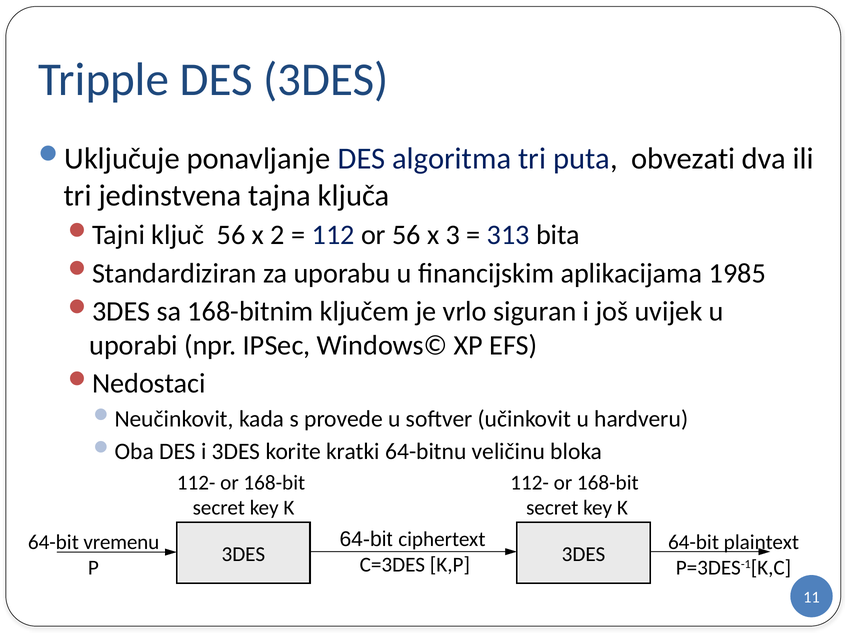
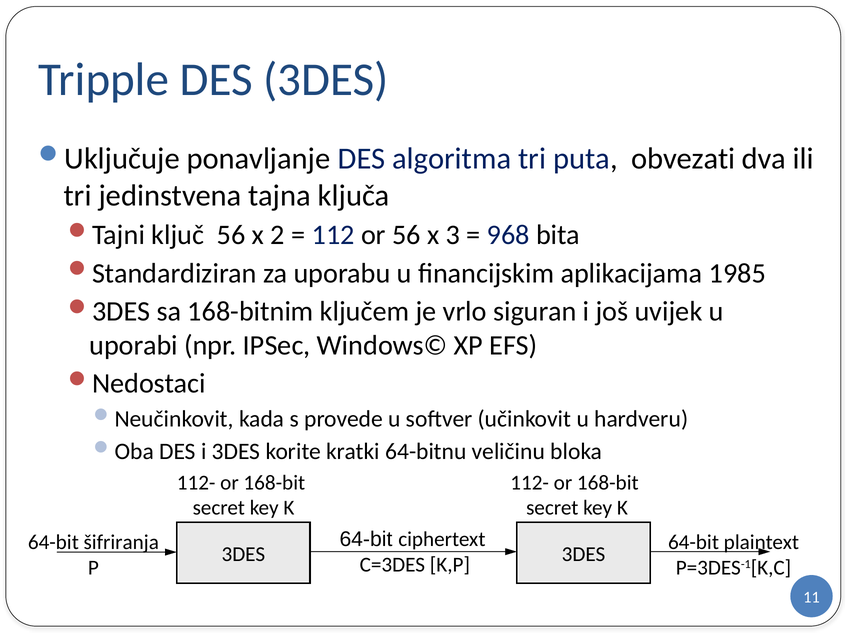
313: 313 -> 968
vremenu: vremenu -> šifriranja
